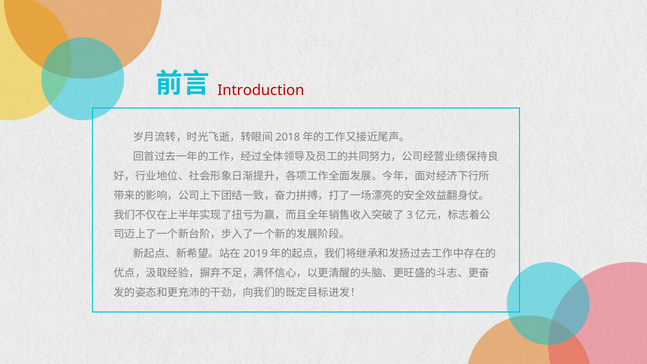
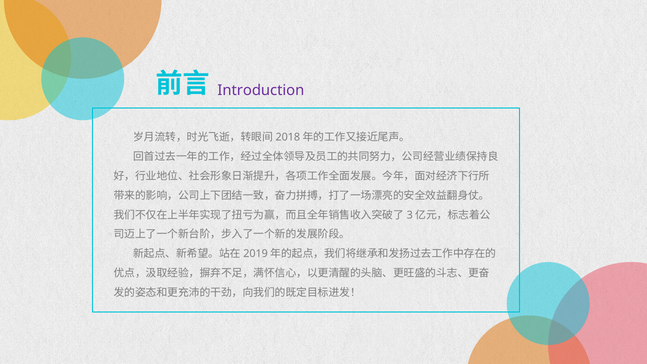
Introduction colour: red -> purple
